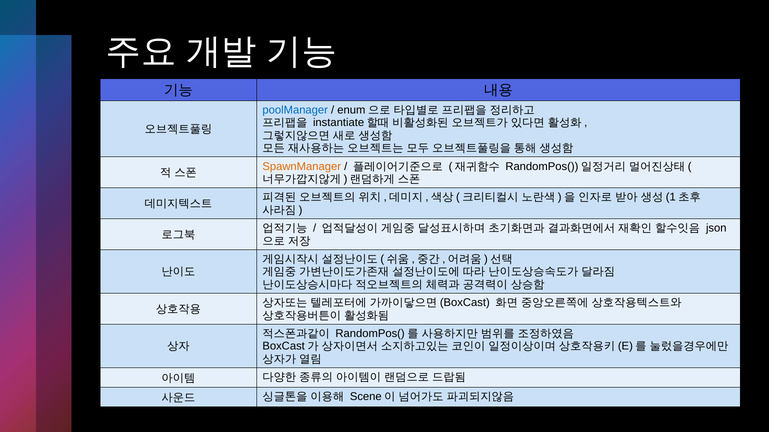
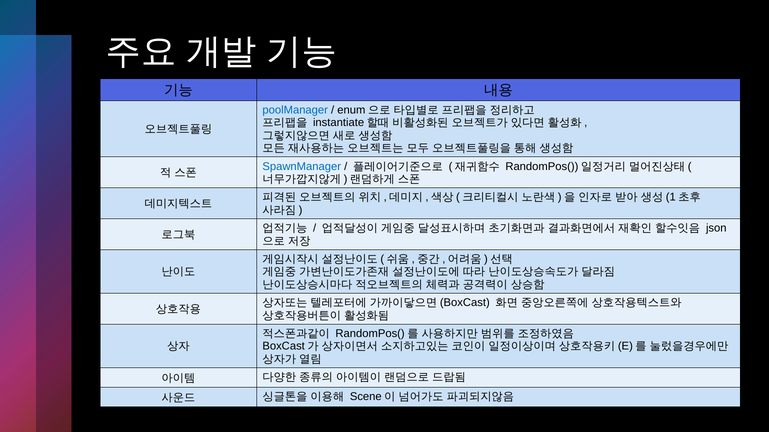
SpawnManager colour: orange -> blue
